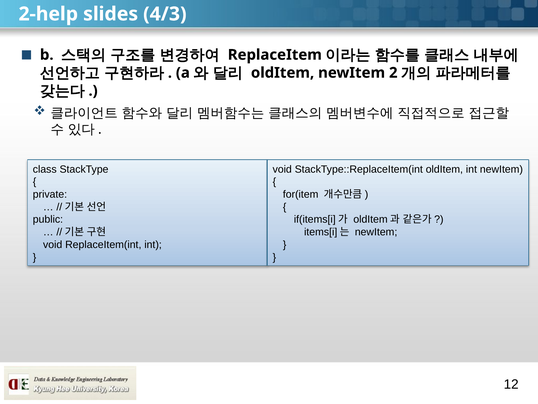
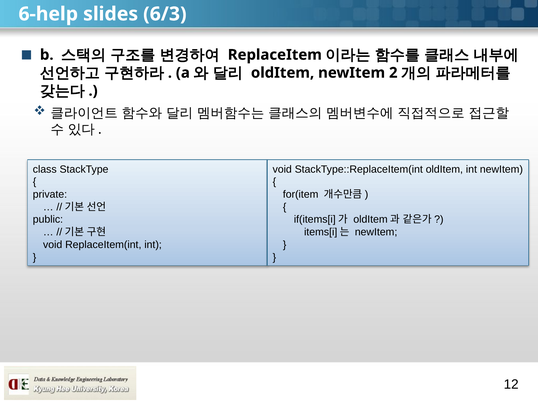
2-help: 2-help -> 6-help
4/3: 4/3 -> 6/3
